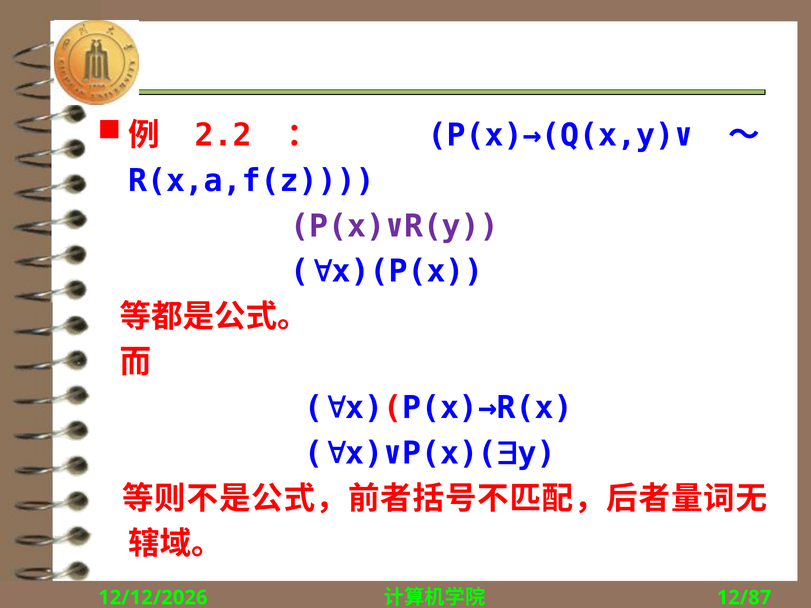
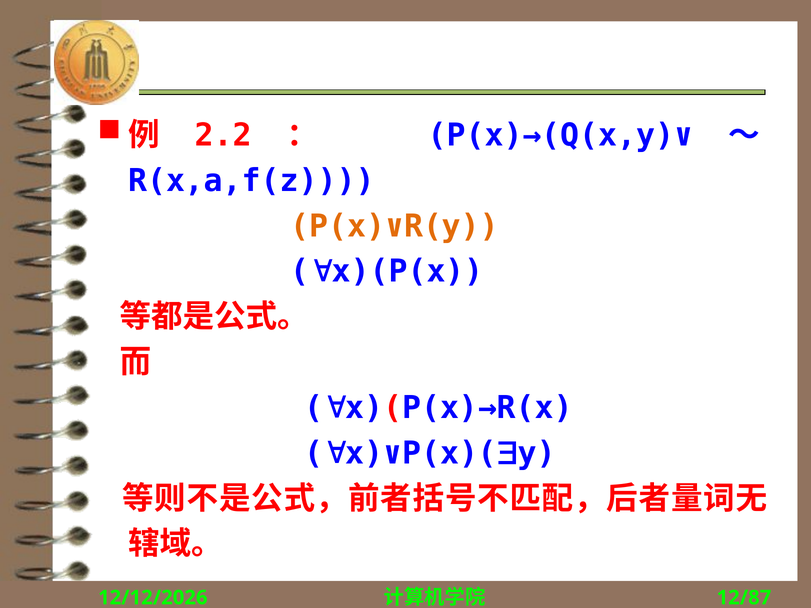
P(x)∨R(y colour: purple -> orange
